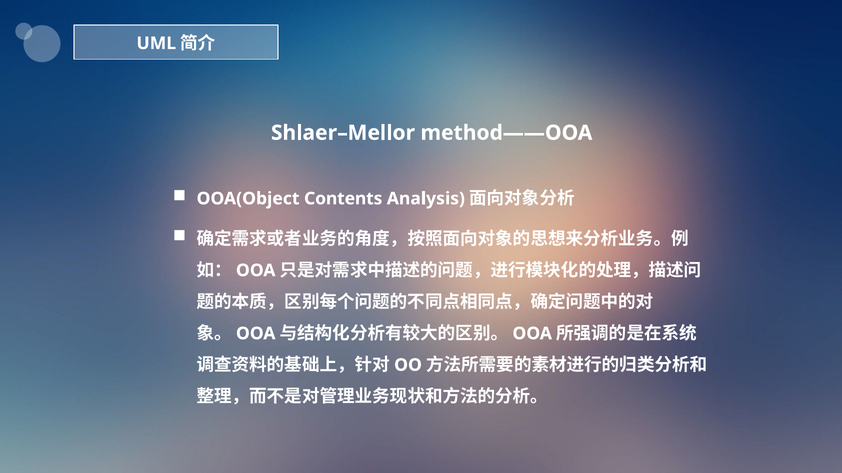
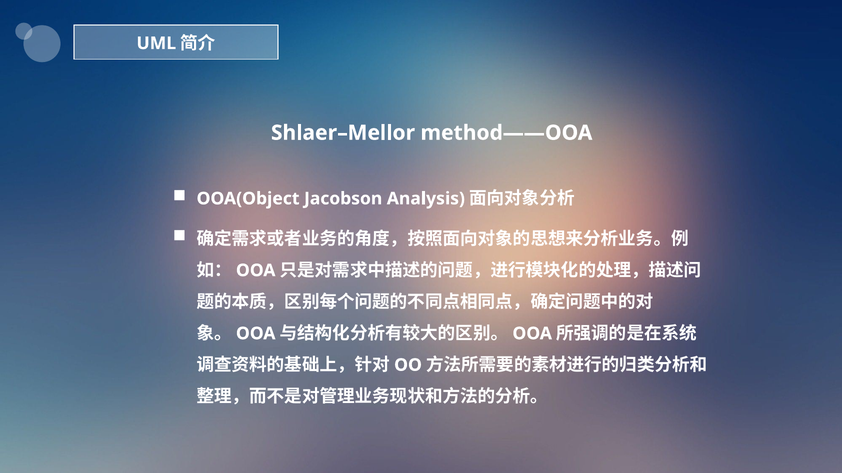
Contents: Contents -> Jacobson
